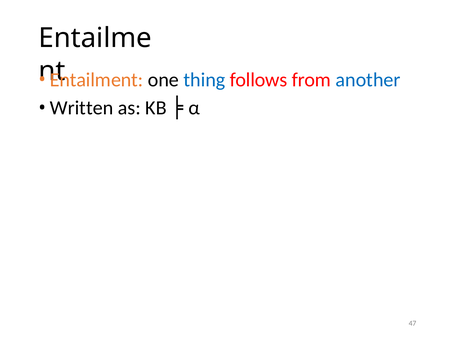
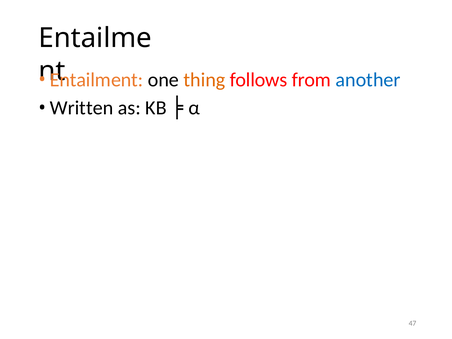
thing colour: blue -> orange
